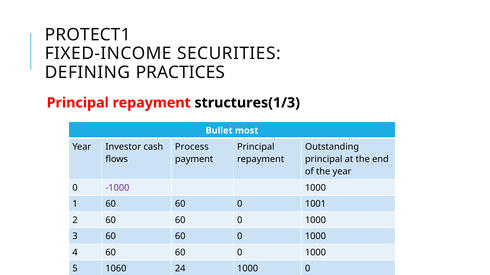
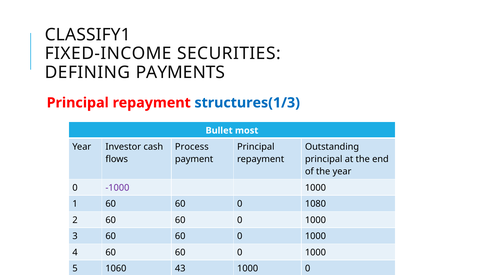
PROTECT1: PROTECT1 -> CLASSIFY1
PRACTICES: PRACTICES -> PAYMENTS
structures(1/3 colour: black -> blue
1001: 1001 -> 1080
24: 24 -> 43
